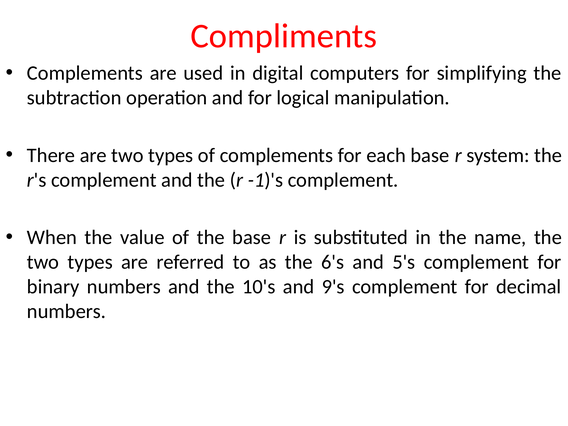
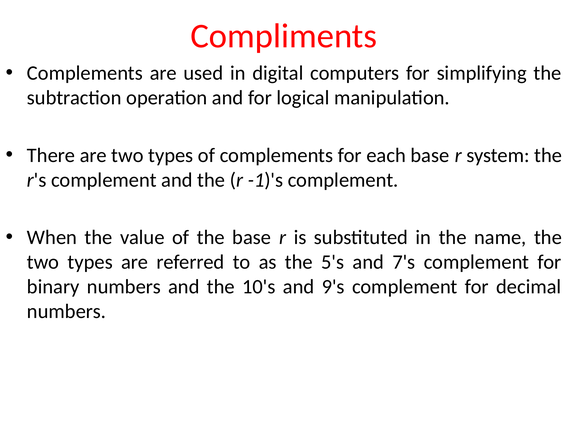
6's: 6's -> 5's
5's: 5's -> 7's
